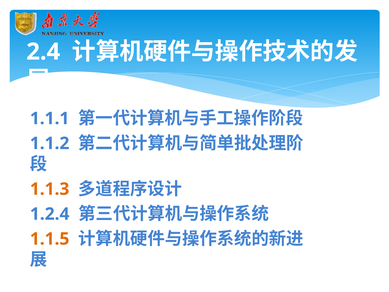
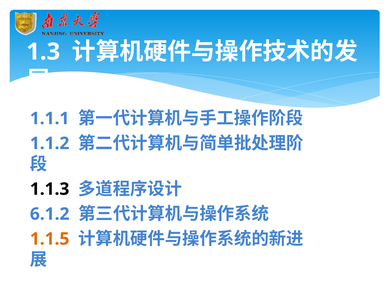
2.4: 2.4 -> 1.3
1.1.3 colour: orange -> black
1.2.4: 1.2.4 -> 6.1.2
